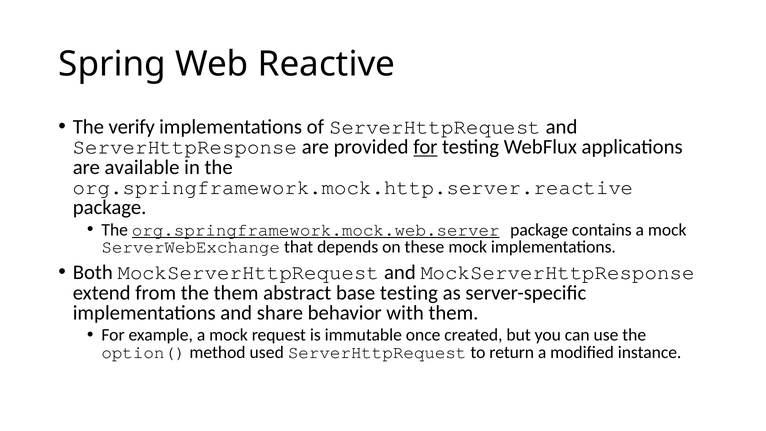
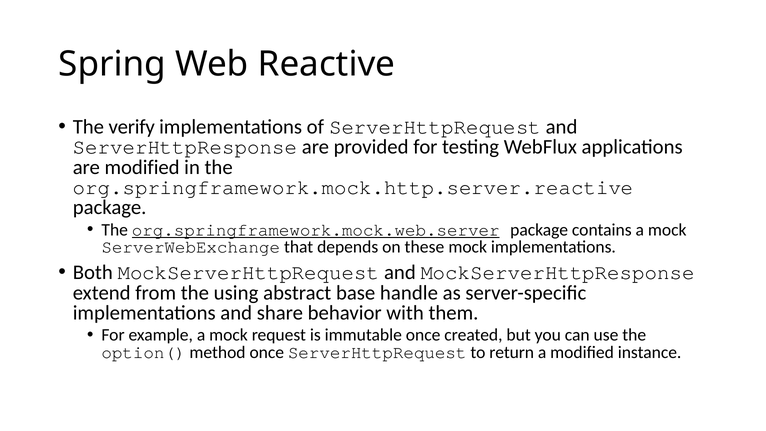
for at (425, 147) underline: present -> none
are available: available -> modified
the them: them -> using
base testing: testing -> handle
method used: used -> once
